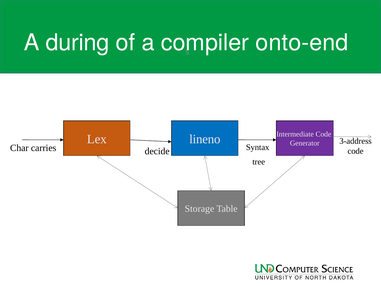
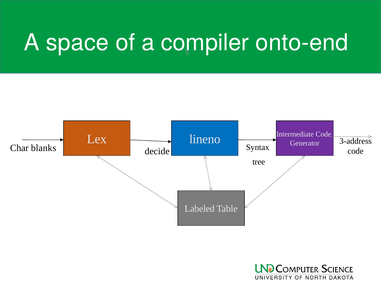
during: during -> space
carries: carries -> blanks
Storage: Storage -> Labeled
